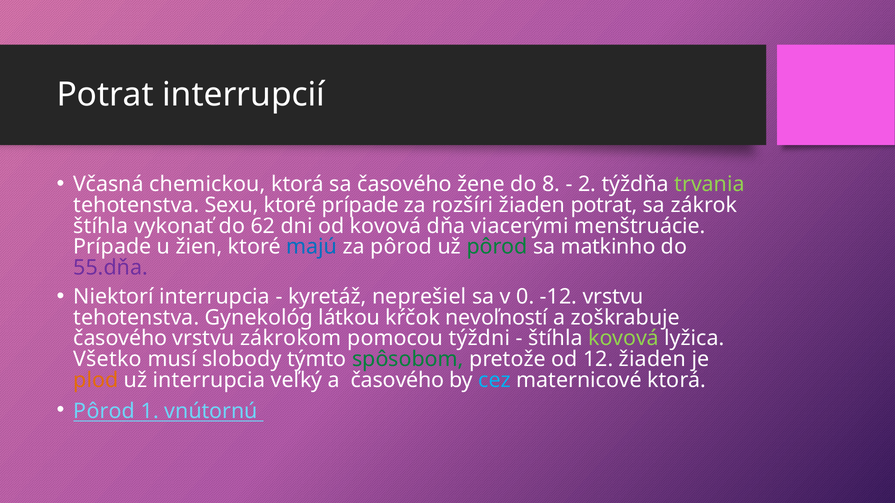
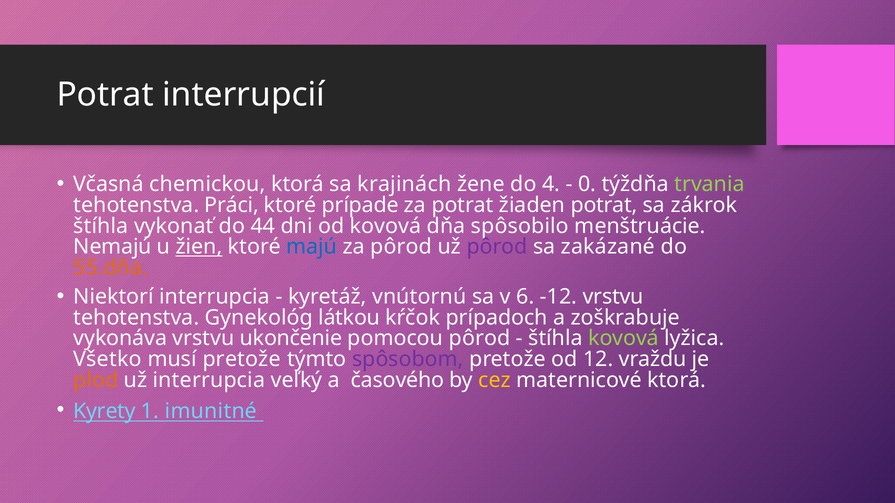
sa časového: časového -> krajinách
8: 8 -> 4
2: 2 -> 0
Sexu: Sexu -> Práci
za rozšíri: rozšíri -> potrat
62: 62 -> 44
viacerými: viacerými -> spôsobilo
Prípade at (112, 247): Prípade -> Nemajú
žien underline: none -> present
pôrod at (497, 247) colour: green -> purple
matkinho: matkinho -> zakázané
55.dňa colour: purple -> orange
neprešiel: neprešiel -> vnútornú
0: 0 -> 6
nevoľností: nevoľností -> prípadoch
časového at (120, 339): časového -> vykonáva
zákrokom: zákrokom -> ukončenie
pomocou týždni: týždni -> pôrod
musí slobody: slobody -> pretože
spôsobom colour: green -> purple
12 žiaden: žiaden -> vraždu
cez colour: light blue -> yellow
Pôrod at (104, 412): Pôrod -> Kyrety
vnútornú: vnútornú -> imunitné
